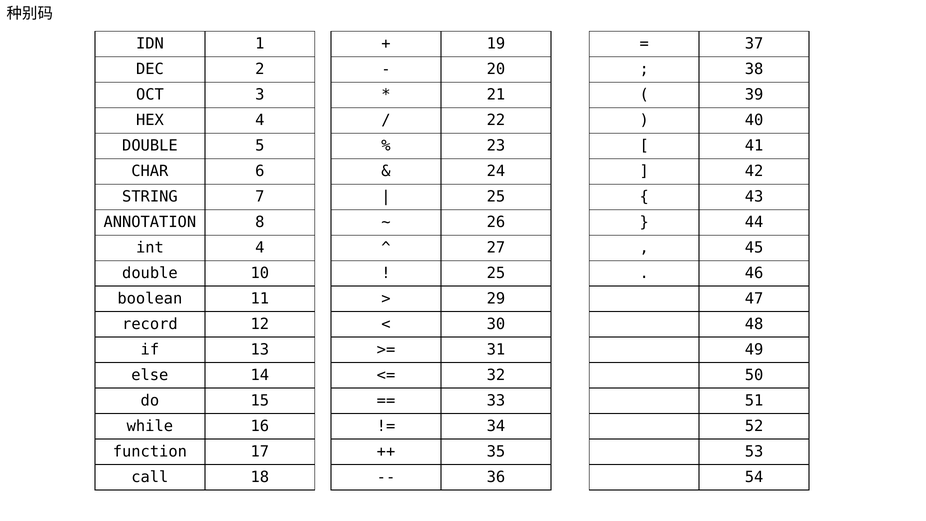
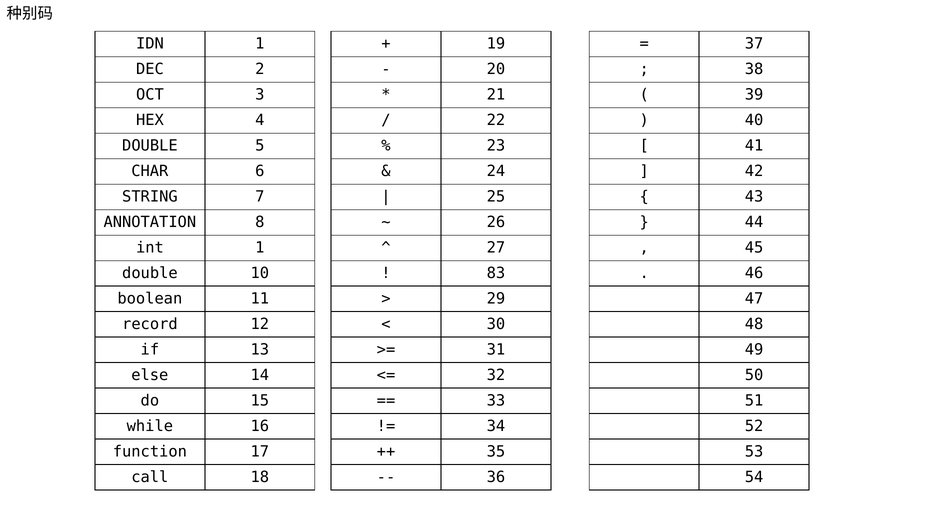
int 4: 4 -> 1
25 at (496, 273): 25 -> 83
